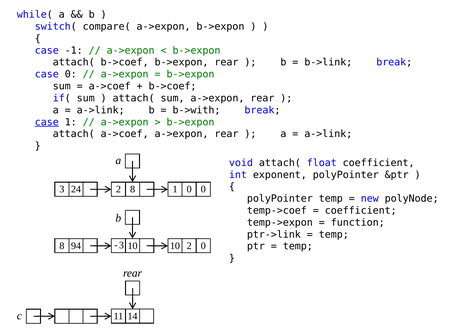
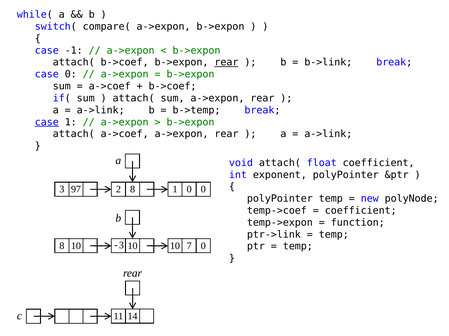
rear at (226, 63) underline: none -> present
b->with: b->with -> b->temp
24: 24 -> 97
8 94: 94 -> 10
10 2: 2 -> 7
